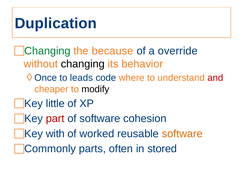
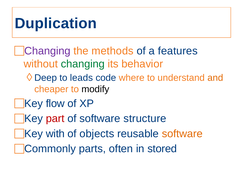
Changing at (47, 51) colour: green -> purple
because: because -> methods
override: override -> features
changing at (83, 64) colour: black -> green
Once: Once -> Deep
and colour: red -> orange
little: little -> flow
cohesion: cohesion -> structure
worked: worked -> objects
